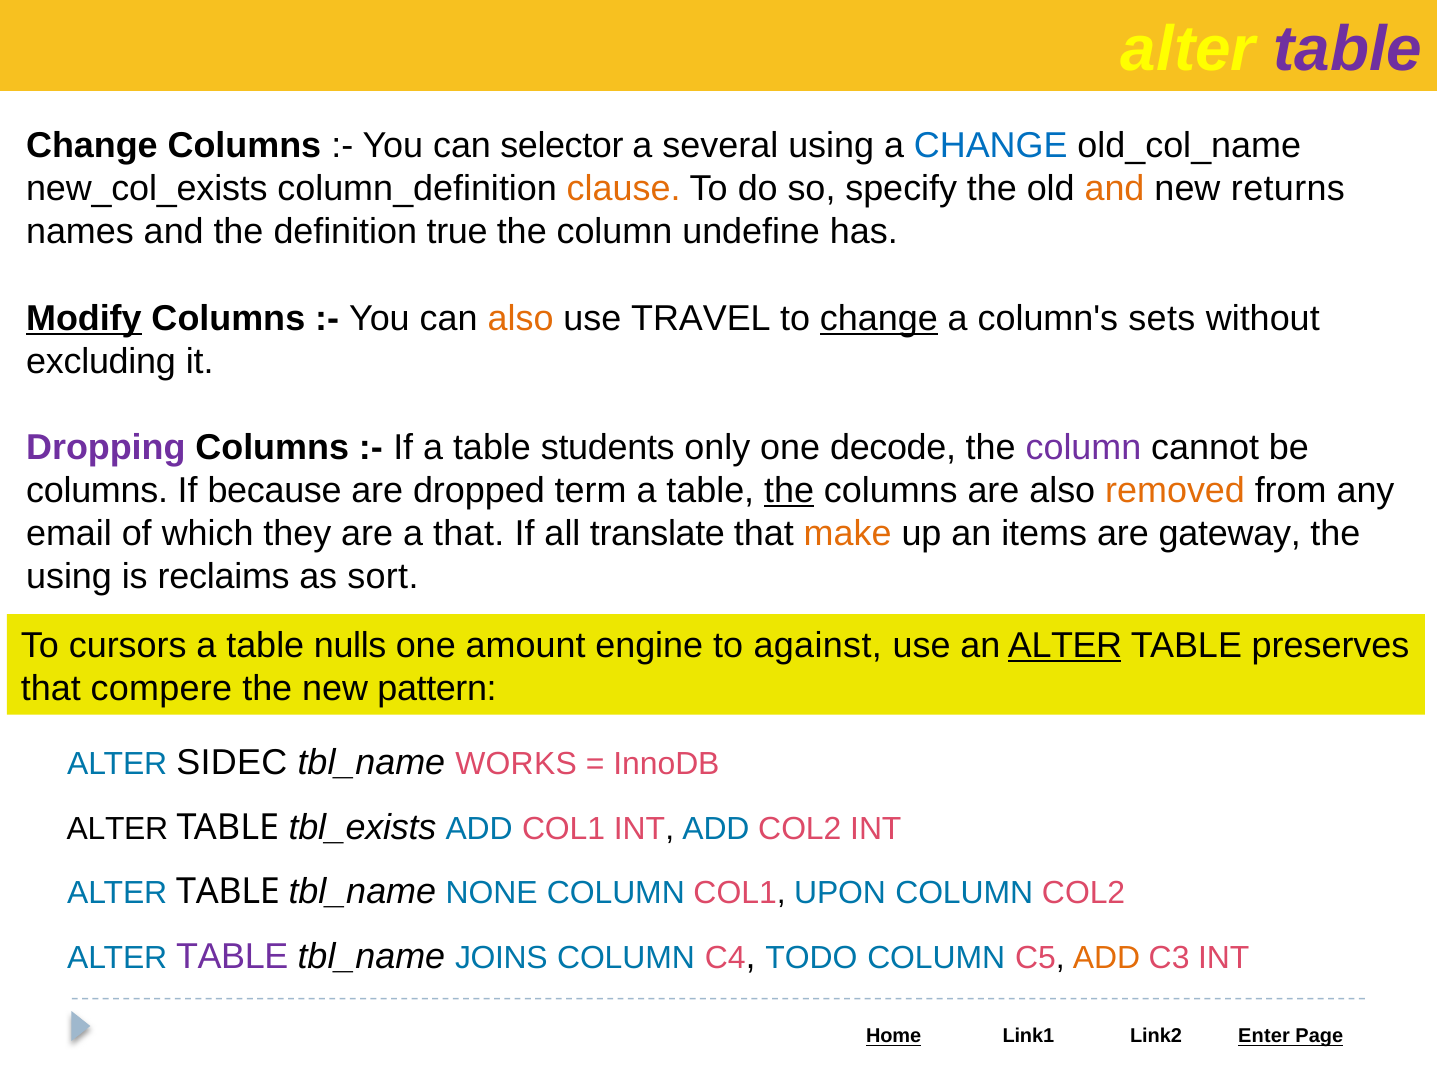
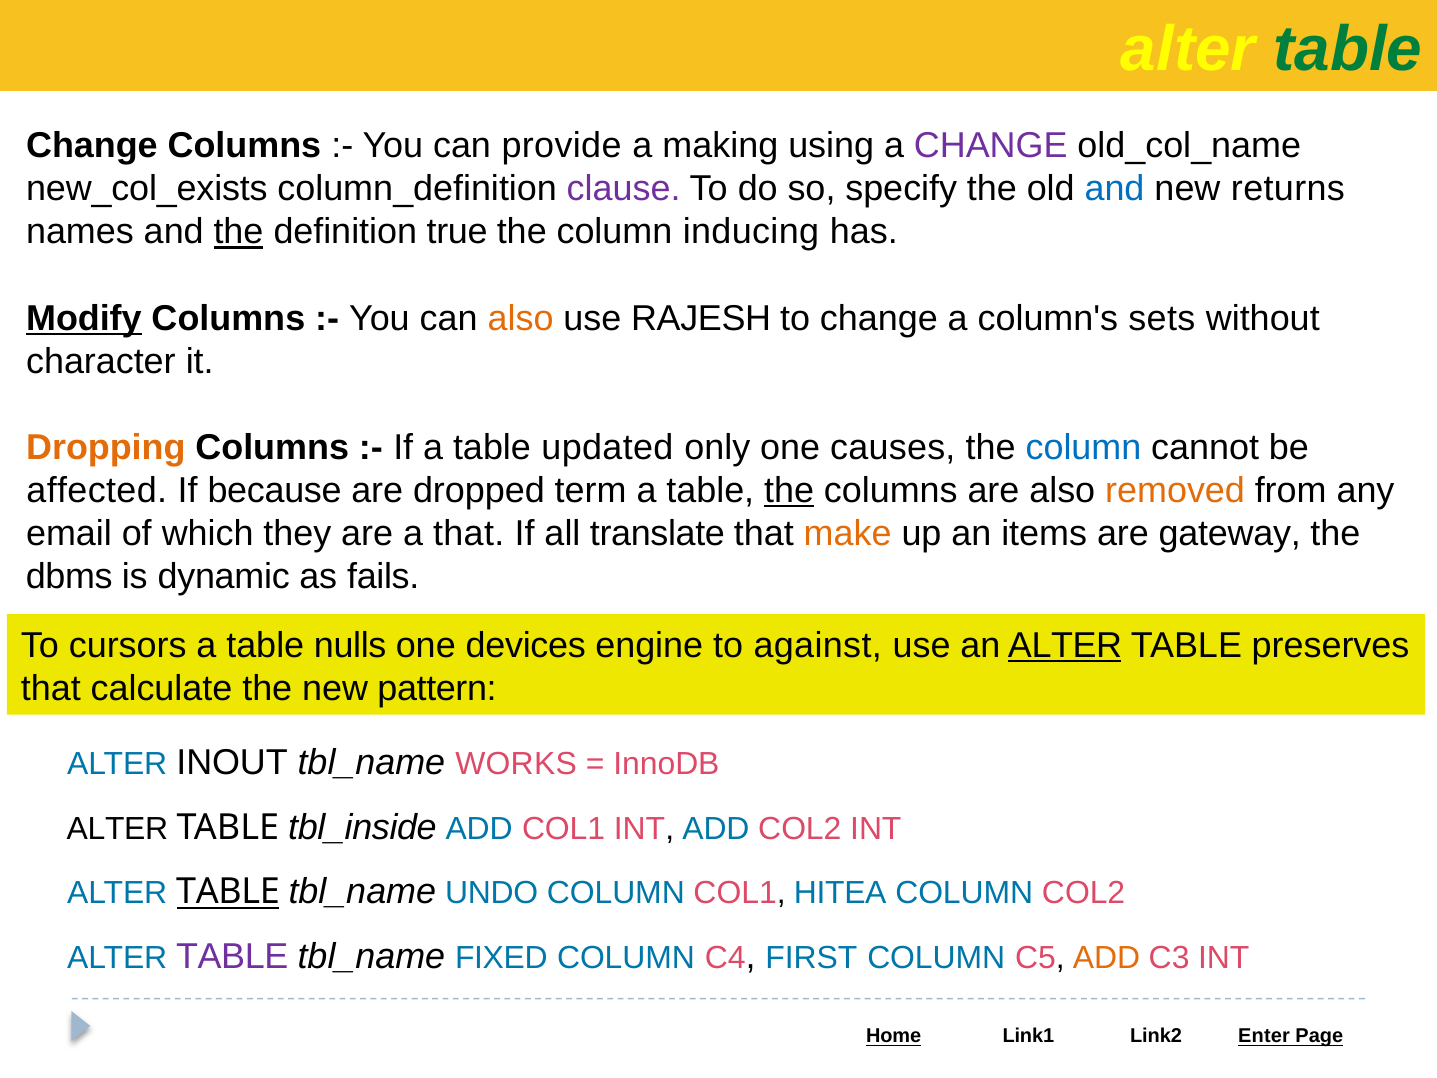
table at (1348, 50) colour: purple -> green
selector: selector -> provide
several: several -> making
CHANGE at (991, 146) colour: blue -> purple
clause colour: orange -> purple
and at (1114, 189) colour: orange -> blue
the at (238, 232) underline: none -> present
undefine: undefine -> inducing
TRAVEL: TRAVEL -> RAJESH
change at (879, 318) underline: present -> none
excluding: excluding -> character
Dropping colour: purple -> orange
students: students -> updated
decode: decode -> causes
column at (1083, 447) colour: purple -> blue
columns at (97, 491): columns -> affected
using at (69, 577): using -> dbms
reclaims: reclaims -> dynamic
sort: sort -> fails
amount: amount -> devices
compere: compere -> calculate
SIDEC: SIDEC -> INOUT
tbl_exists: tbl_exists -> tbl_inside
TABLE at (228, 892) underline: none -> present
NONE: NONE -> UNDO
UPON: UPON -> HITEA
JOINS: JOINS -> FIXED
TODO: TODO -> FIRST
